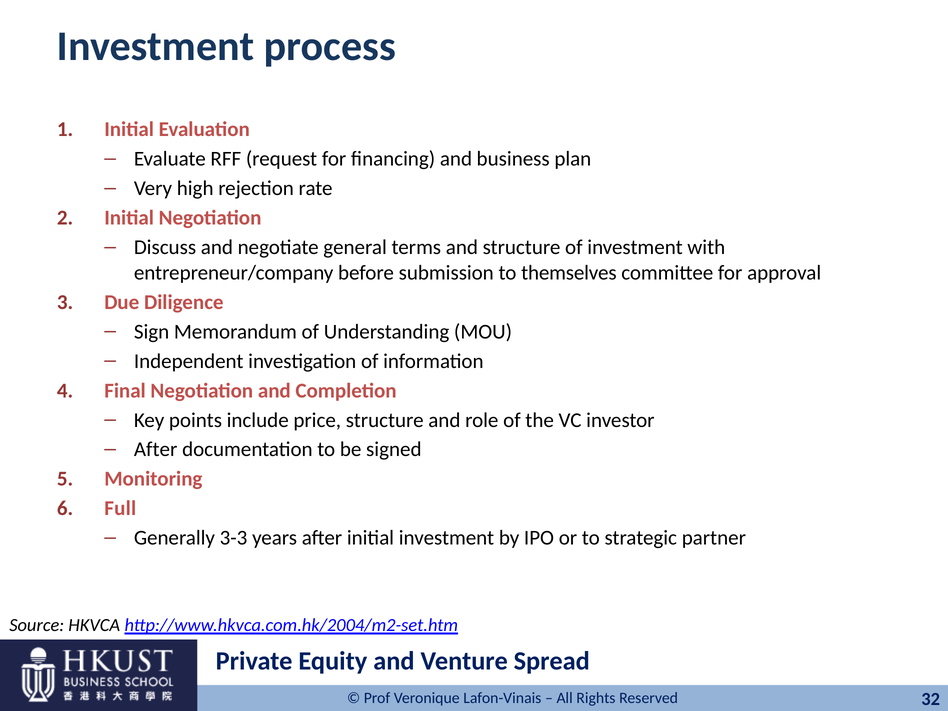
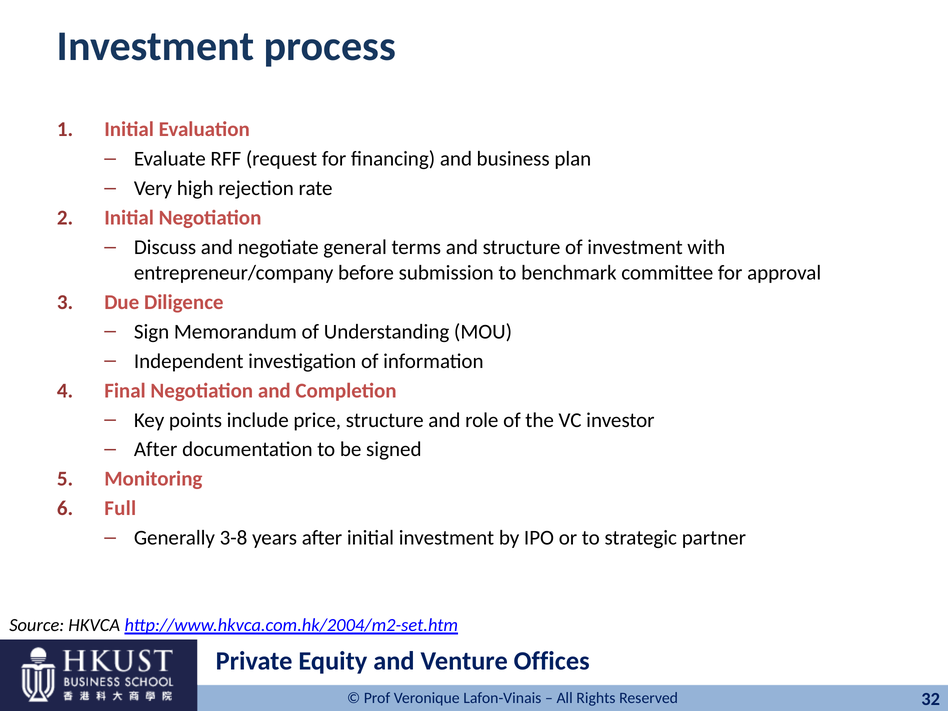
themselves: themselves -> benchmark
3-3: 3-3 -> 3-8
Spread: Spread -> Offices
